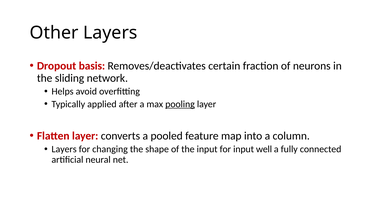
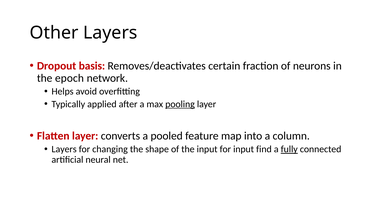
sliding: sliding -> epoch
well: well -> find
fully underline: none -> present
